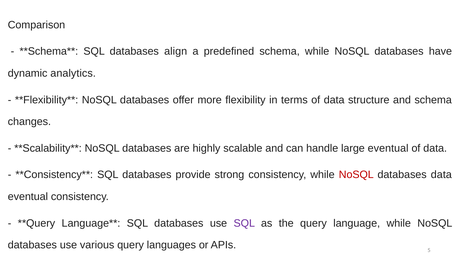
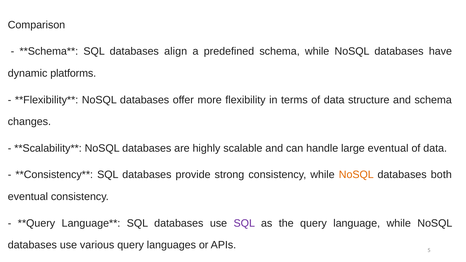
analytics: analytics -> platforms
NoSQL at (356, 175) colour: red -> orange
databases data: data -> both
